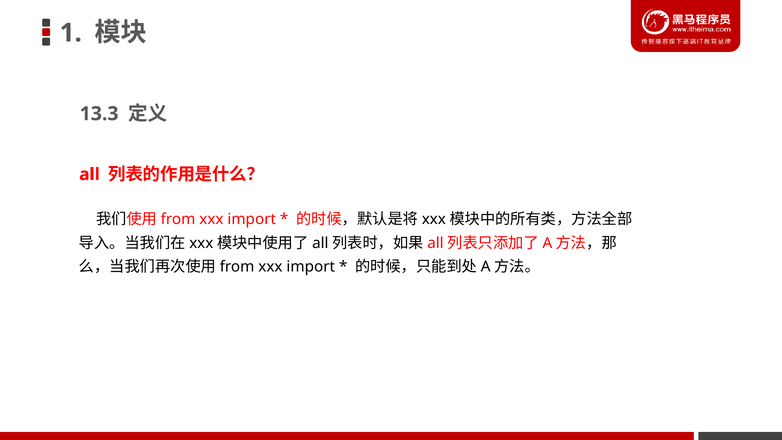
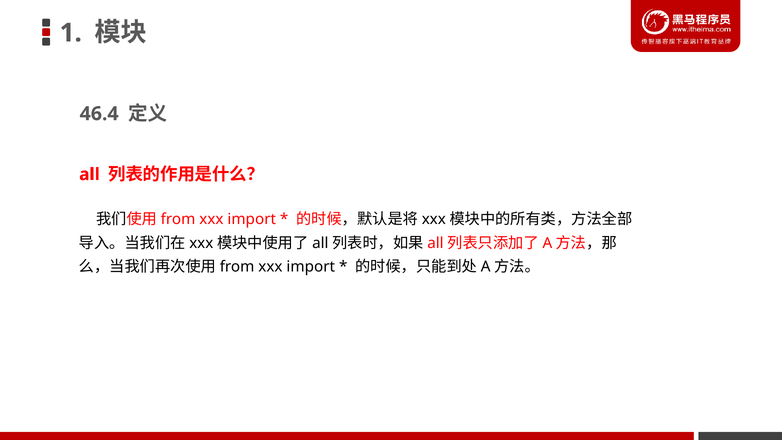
13.3: 13.3 -> 46.4
